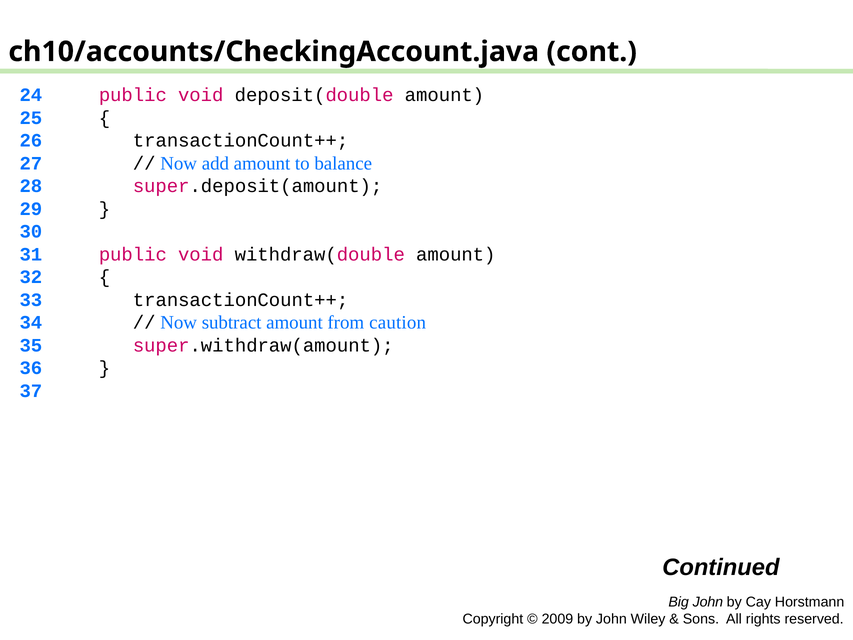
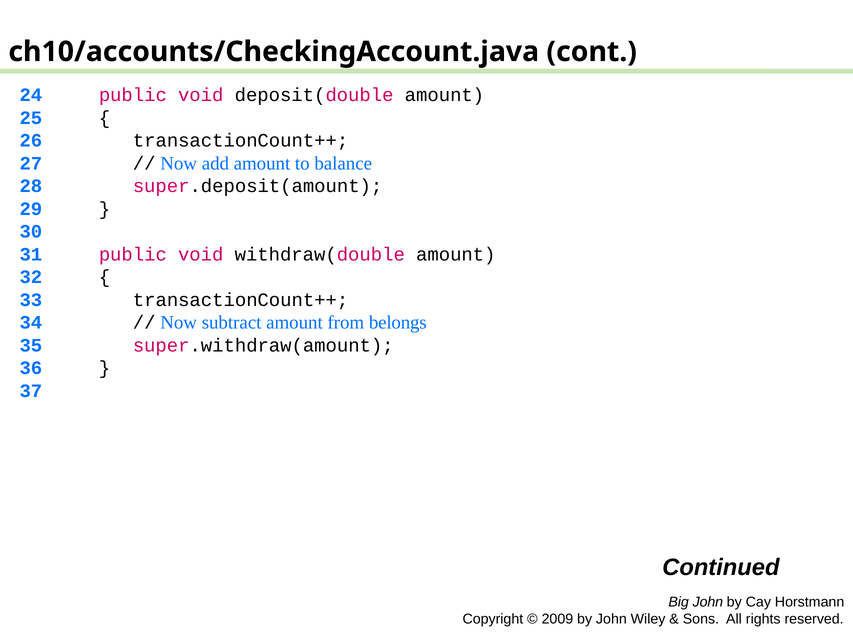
caution: caution -> belongs
